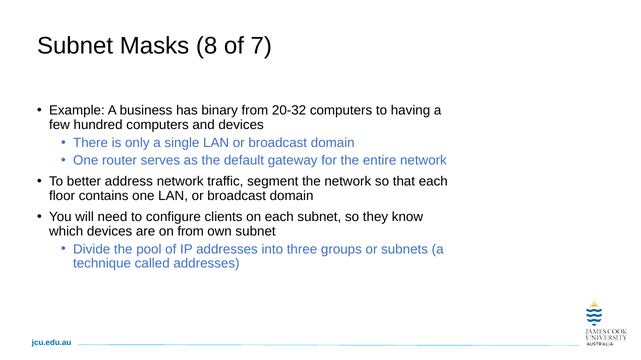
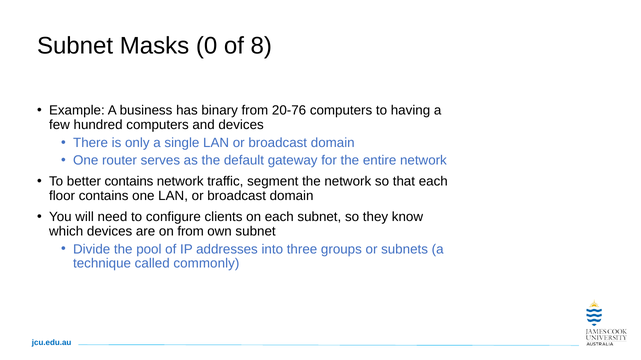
8: 8 -> 0
7: 7 -> 8
20-32: 20-32 -> 20-76
better address: address -> contains
called addresses: addresses -> commonly
